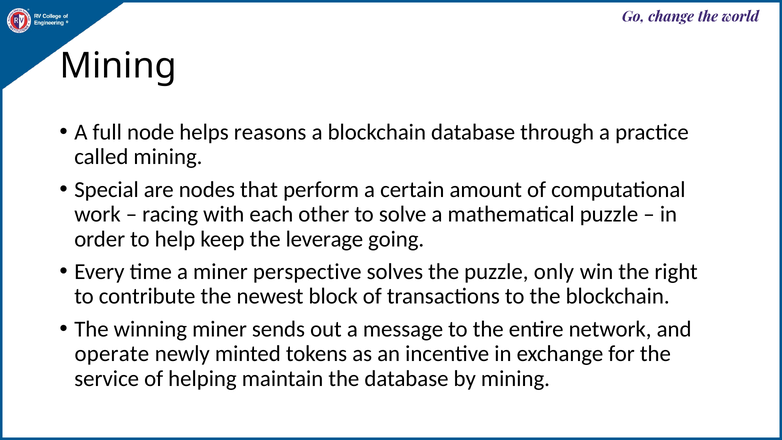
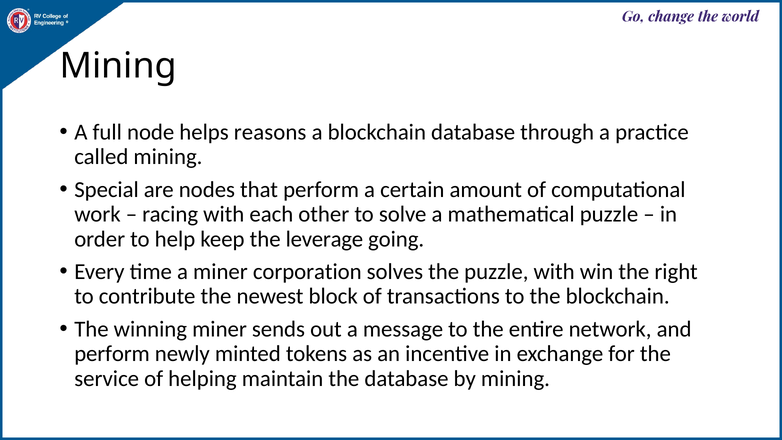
perspective: perspective -> corporation
puzzle only: only -> with
operate at (112, 354): operate -> perform
